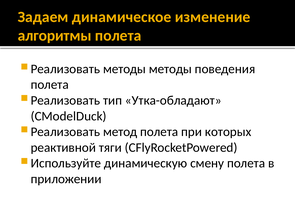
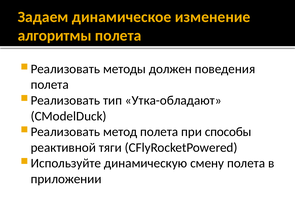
методы методы: методы -> должен
которых: которых -> способы
